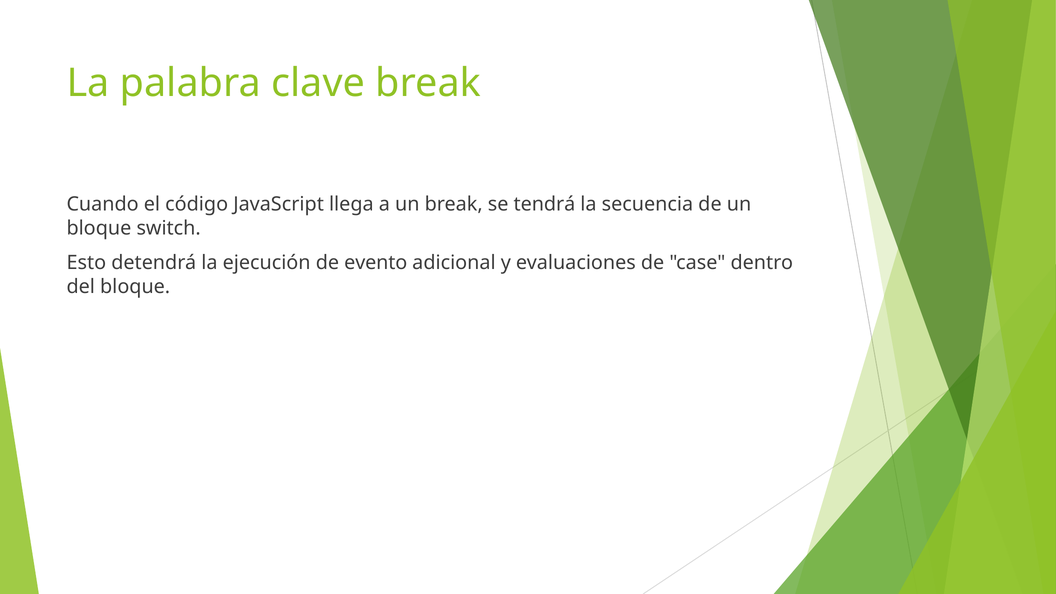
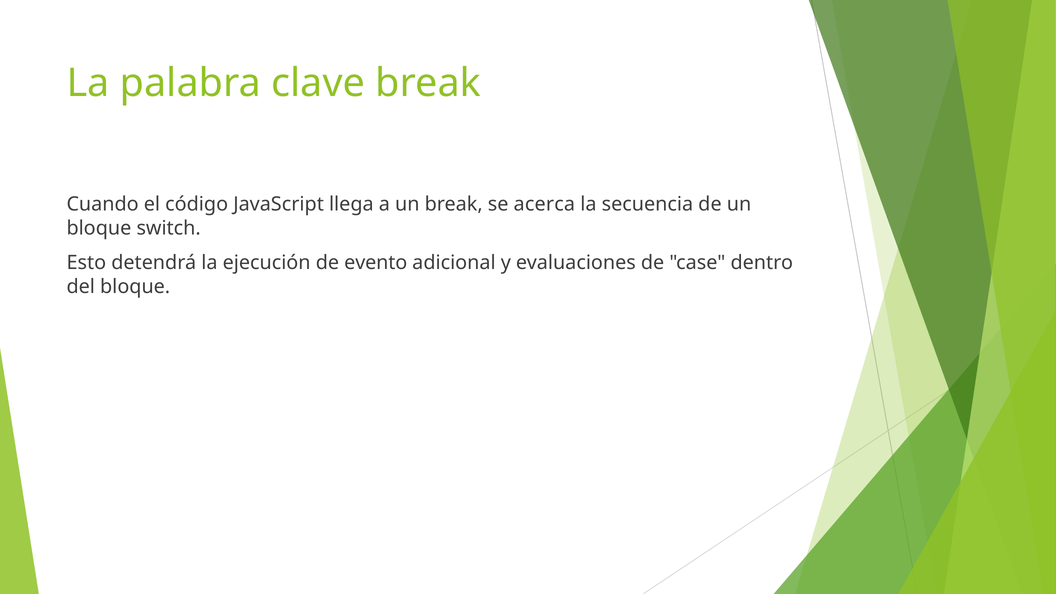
tendrá: tendrá -> acerca
